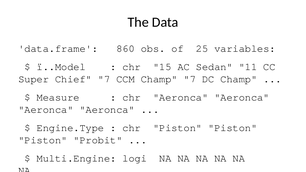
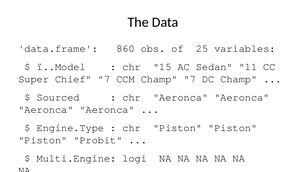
Measure: Measure -> Sourced
